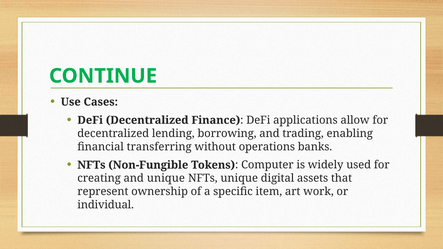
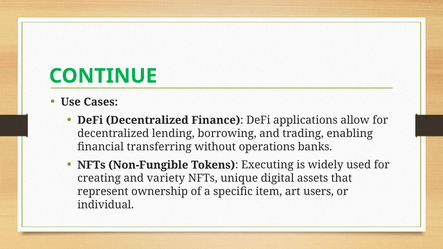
Computer: Computer -> Executing
and unique: unique -> variety
work: work -> users
